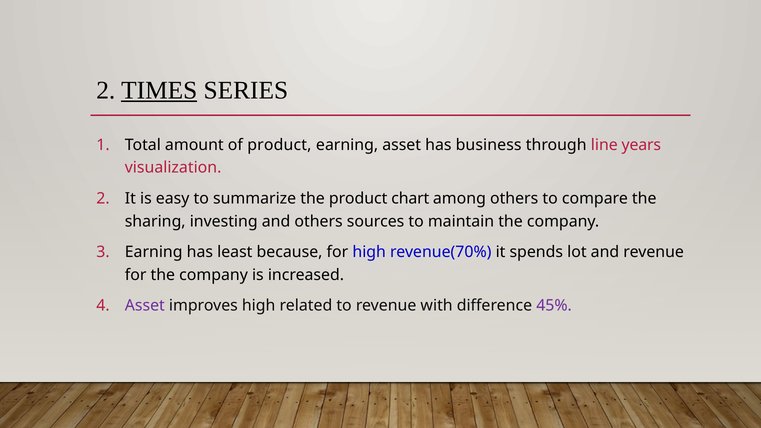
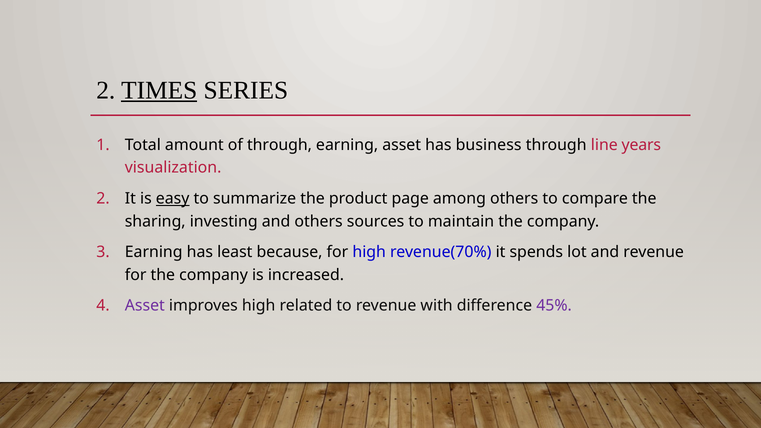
of product: product -> through
easy underline: none -> present
chart: chart -> page
